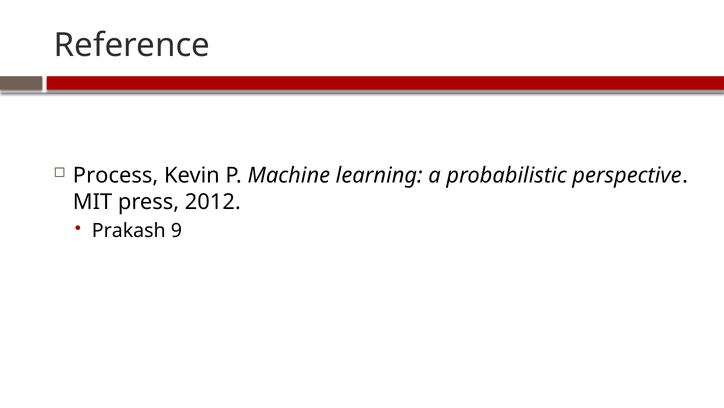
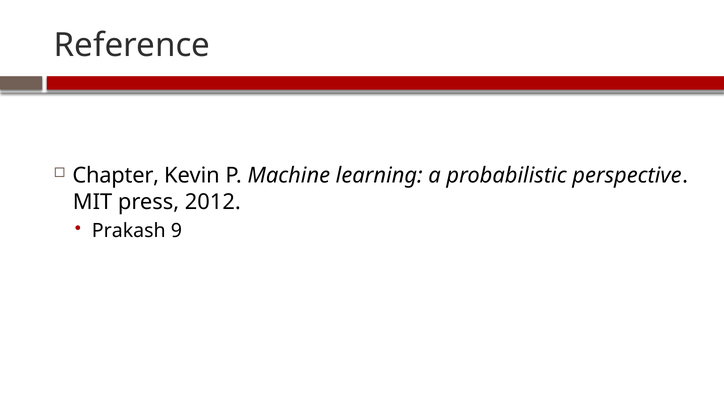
Process: Process -> Chapter
